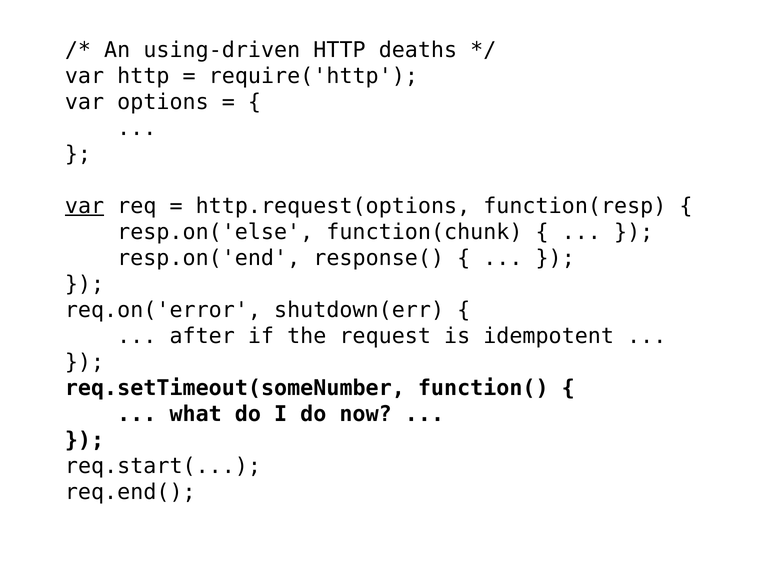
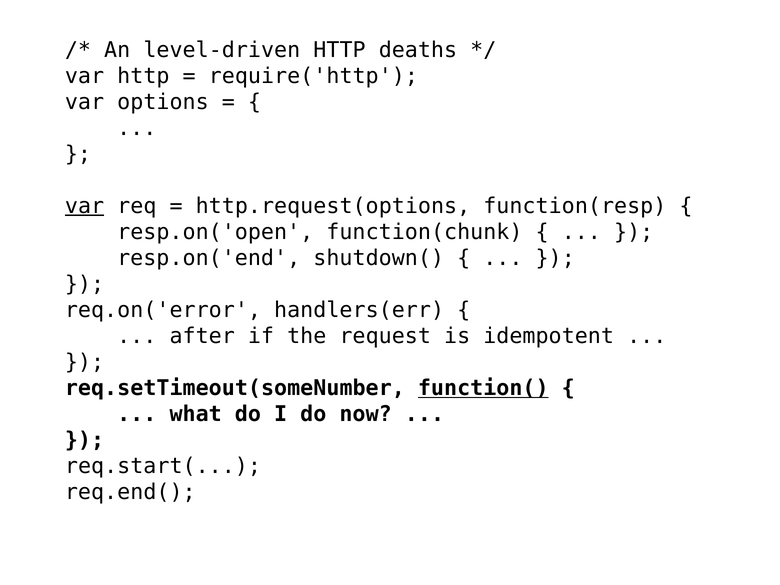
using-driven: using-driven -> level-driven
resp.on('else: resp.on('else -> resp.on('open
response(: response( -> shutdown(
shutdown(err: shutdown(err -> handlers(err
function( underline: none -> present
